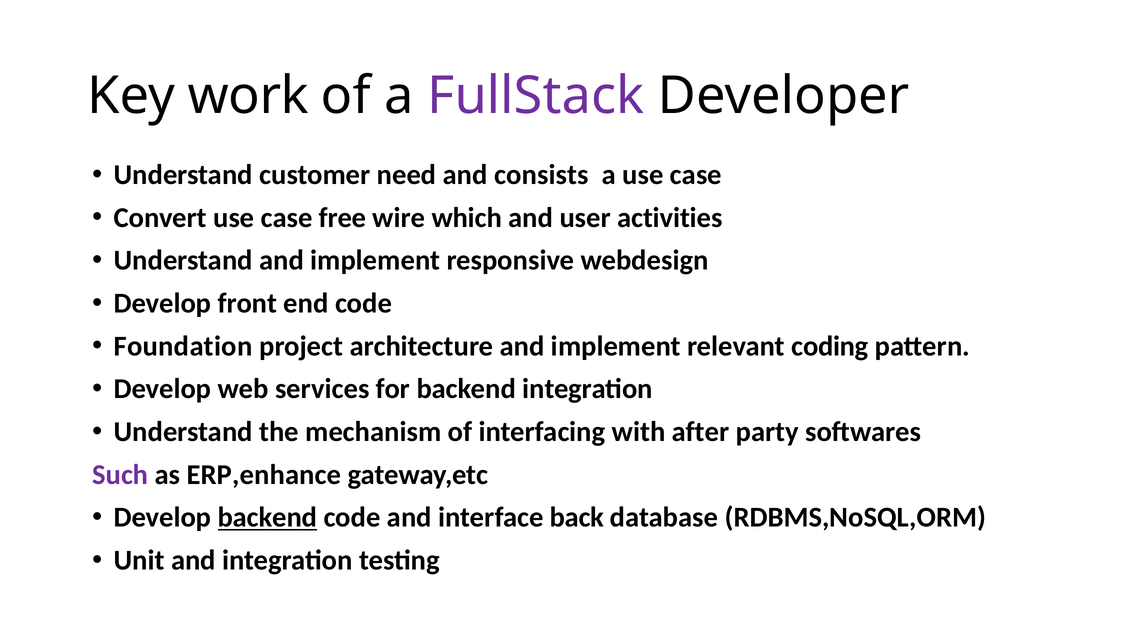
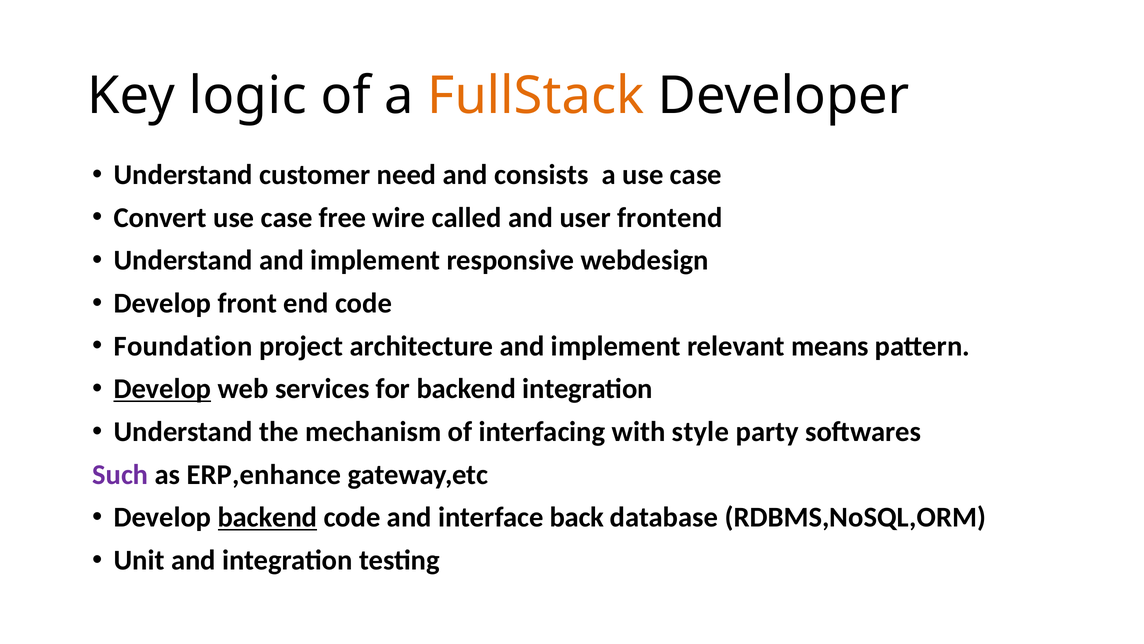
work: work -> logic
FullStack colour: purple -> orange
which: which -> called
activities: activities -> frontend
coding: coding -> means
Develop at (162, 389) underline: none -> present
after: after -> style
